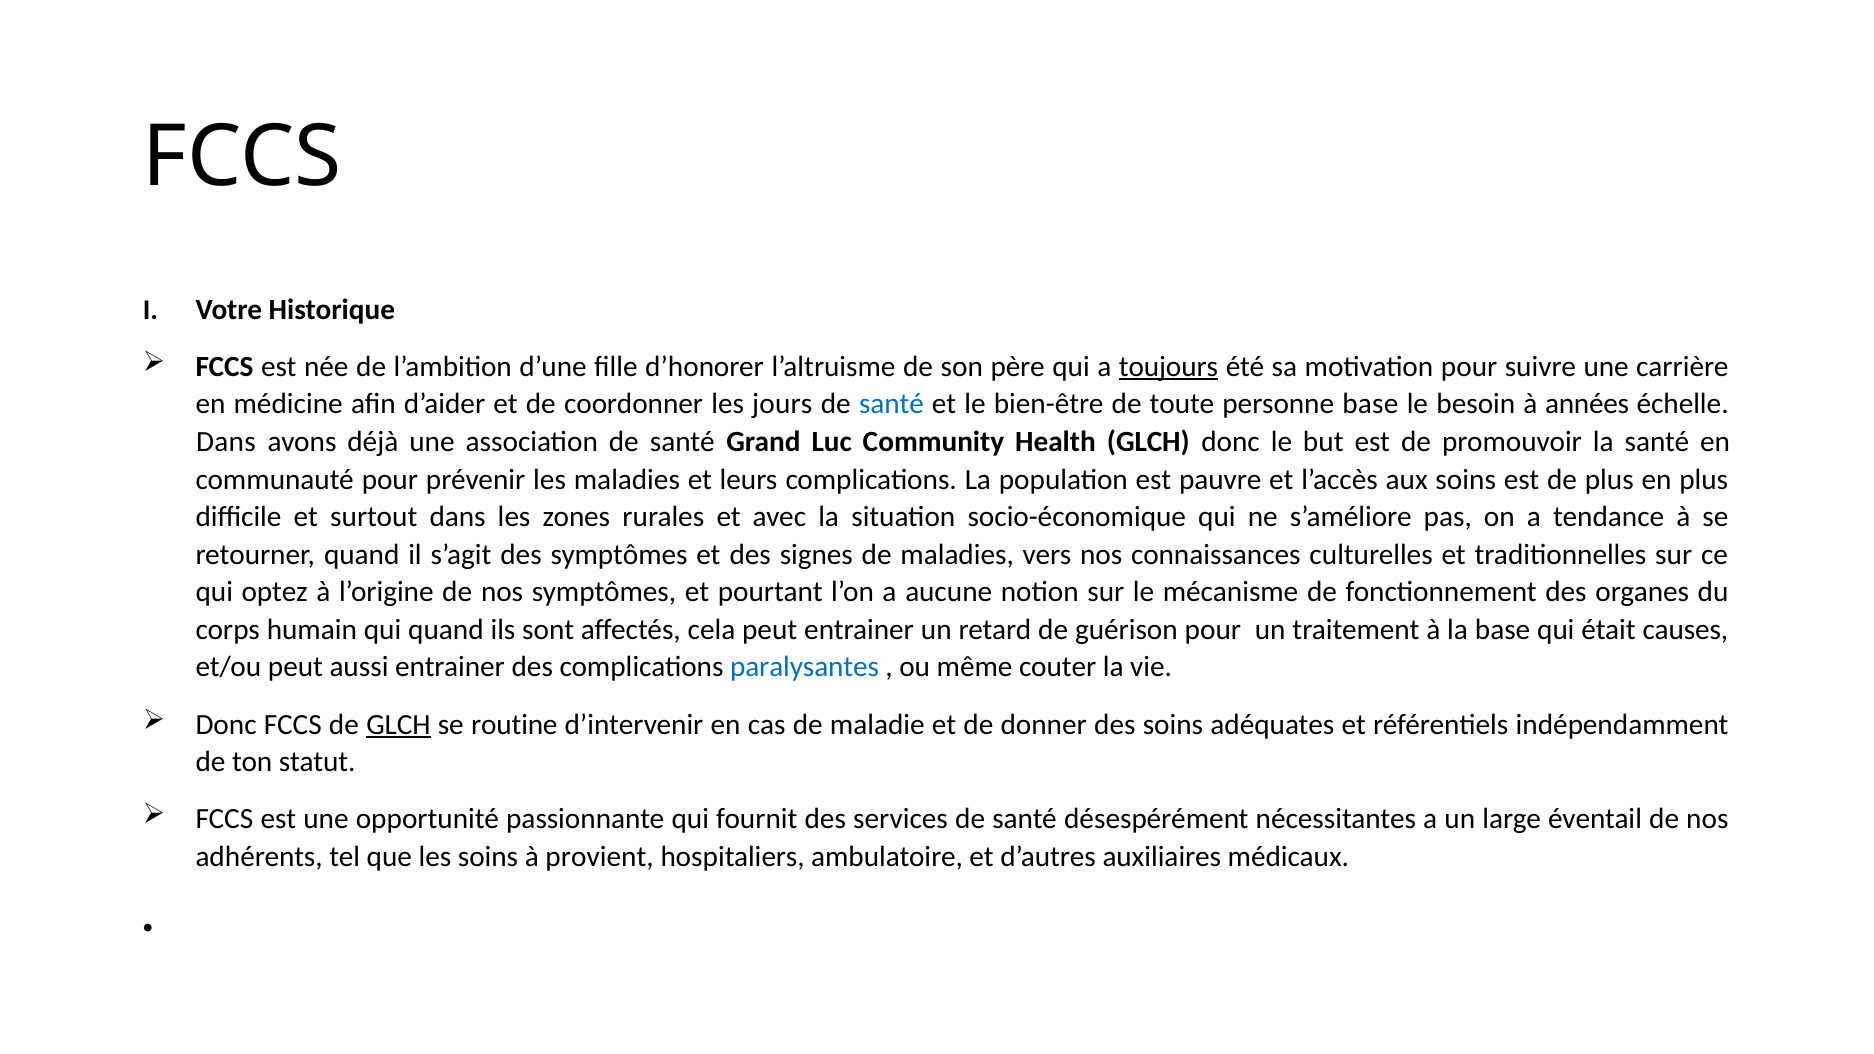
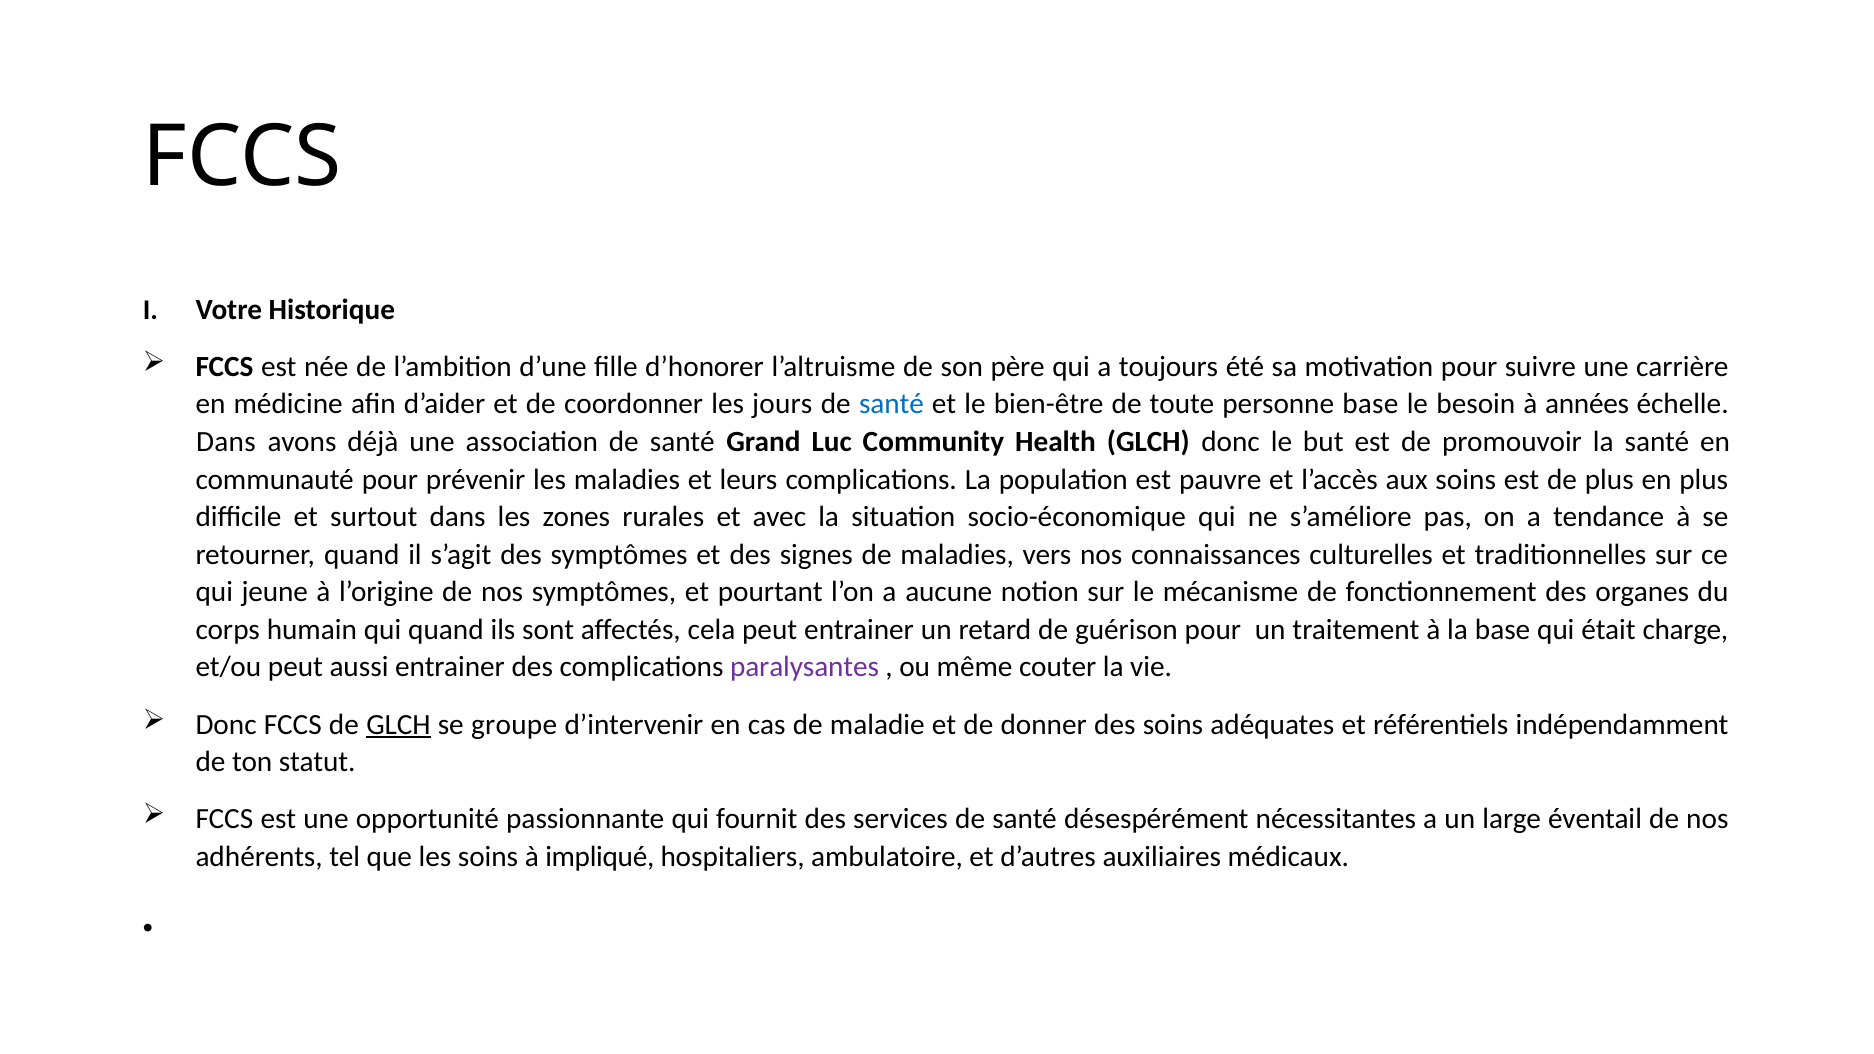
toujours underline: present -> none
optez: optez -> jeune
causes: causes -> charge
paralysantes colour: blue -> purple
routine: routine -> groupe
provient: provient -> impliqué
